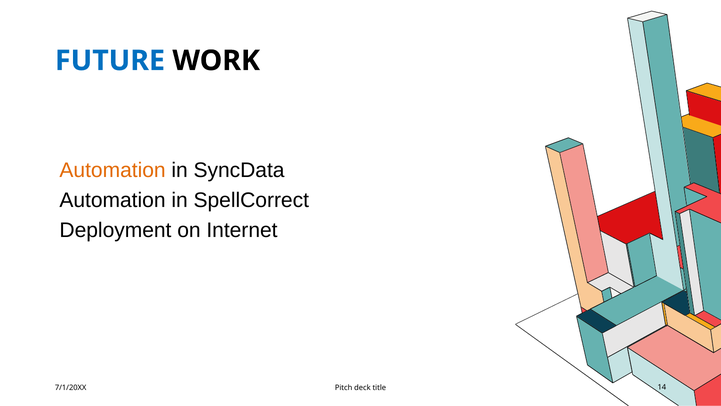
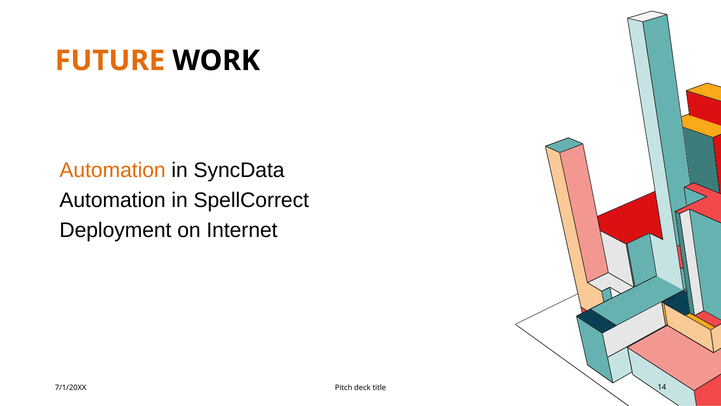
FUTURE colour: blue -> orange
